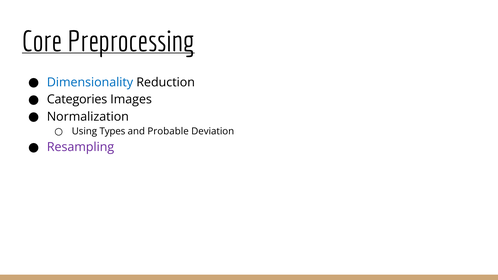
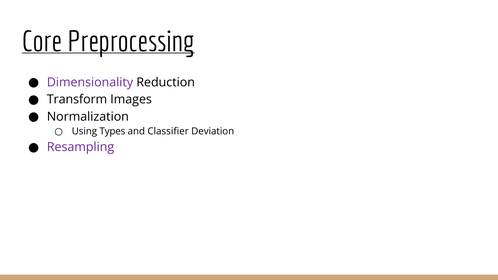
Dimensionality colour: blue -> purple
Categories: Categories -> Transform
Probable: Probable -> Classifier
